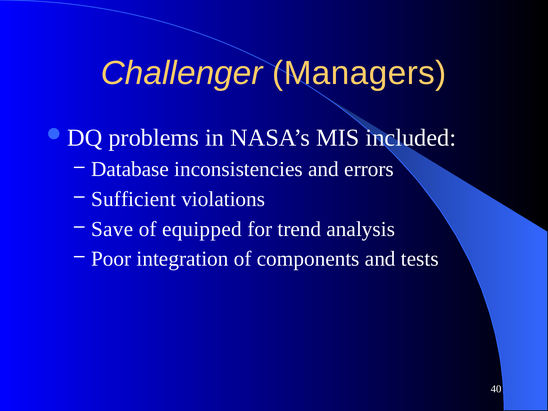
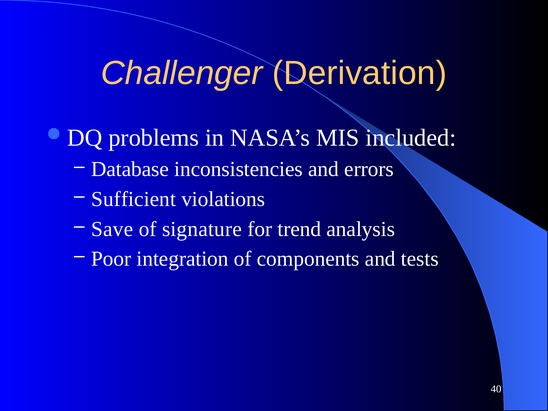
Managers: Managers -> Derivation
equipped: equipped -> signature
